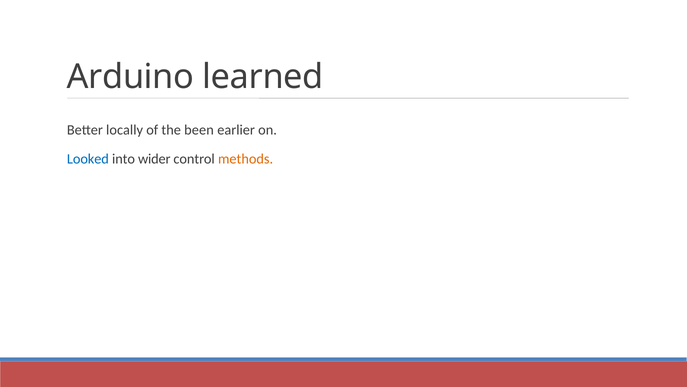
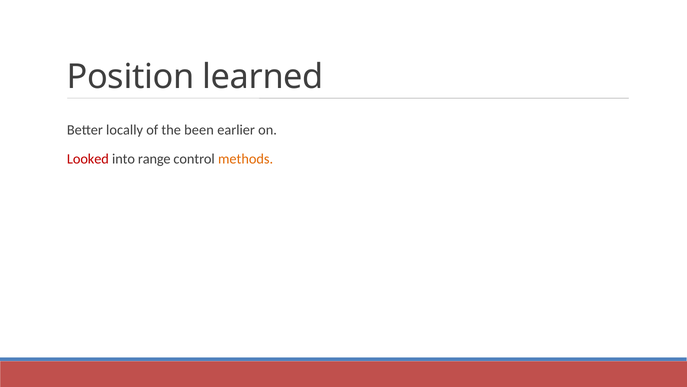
Arduino: Arduino -> Position
Looked colour: blue -> red
wider: wider -> range
